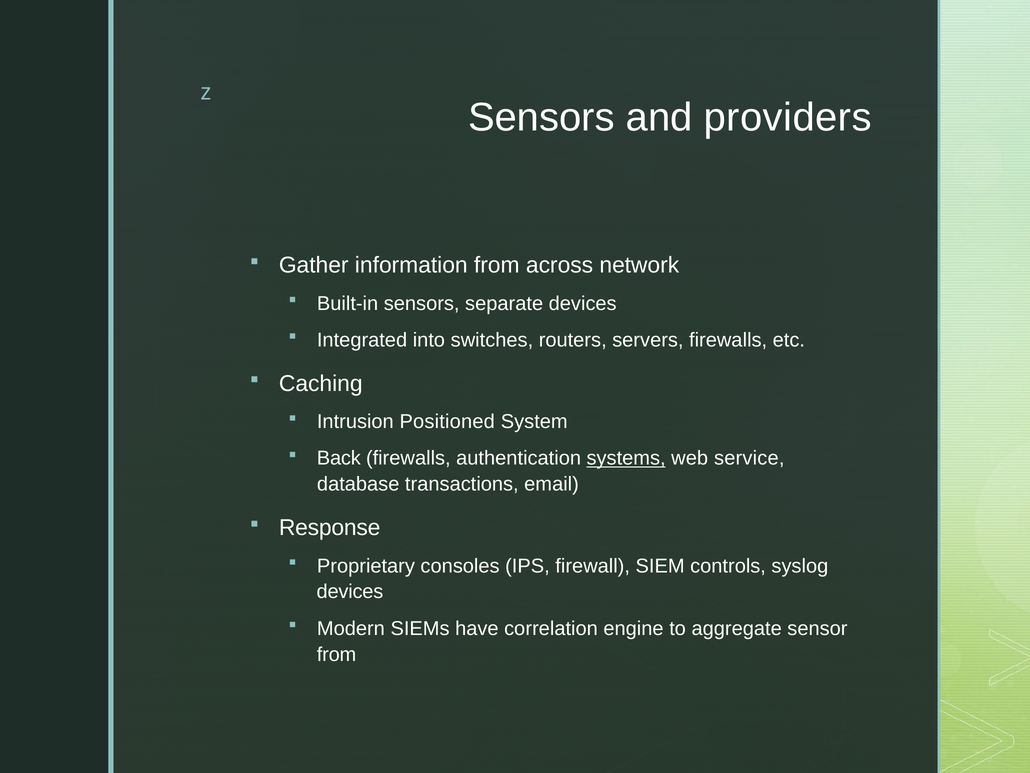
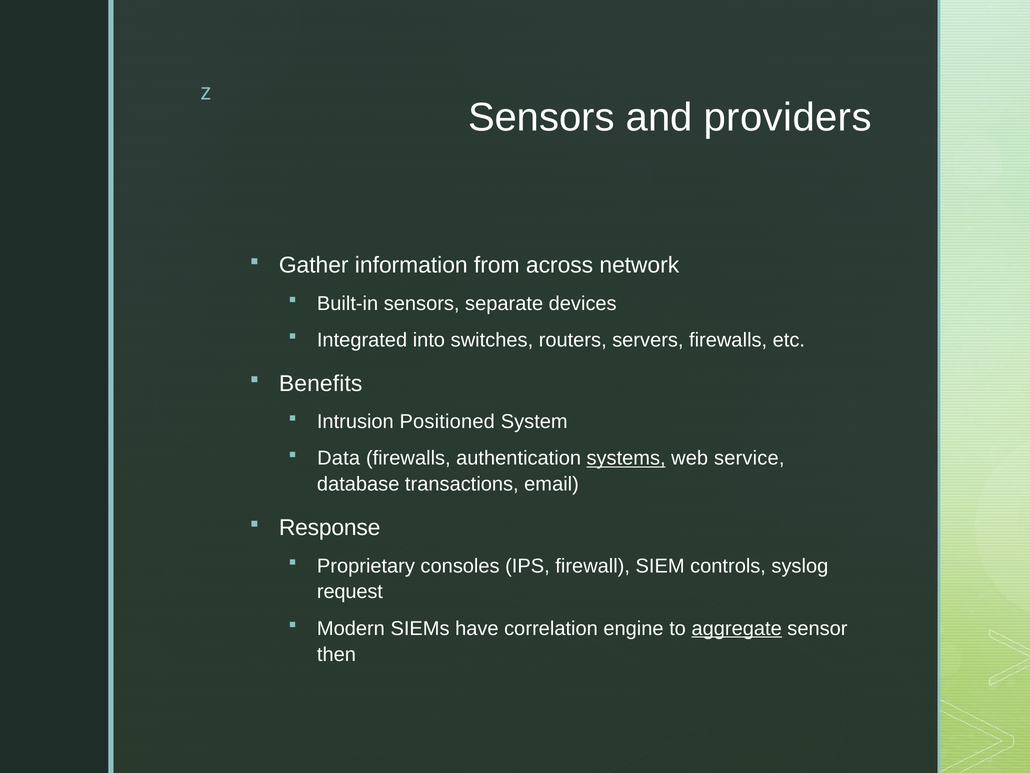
Caching: Caching -> Benefits
Back: Back -> Data
devices at (350, 591): devices -> request
aggregate underline: none -> present
from at (337, 654): from -> then
